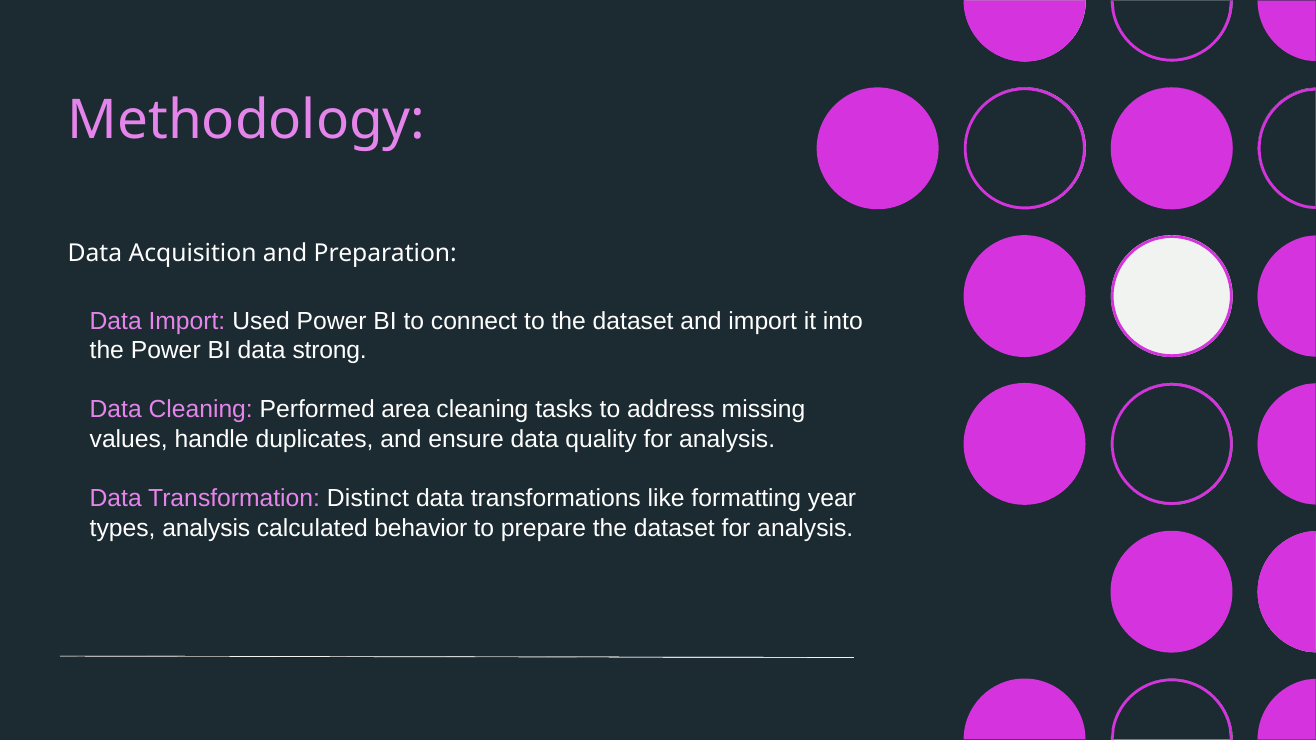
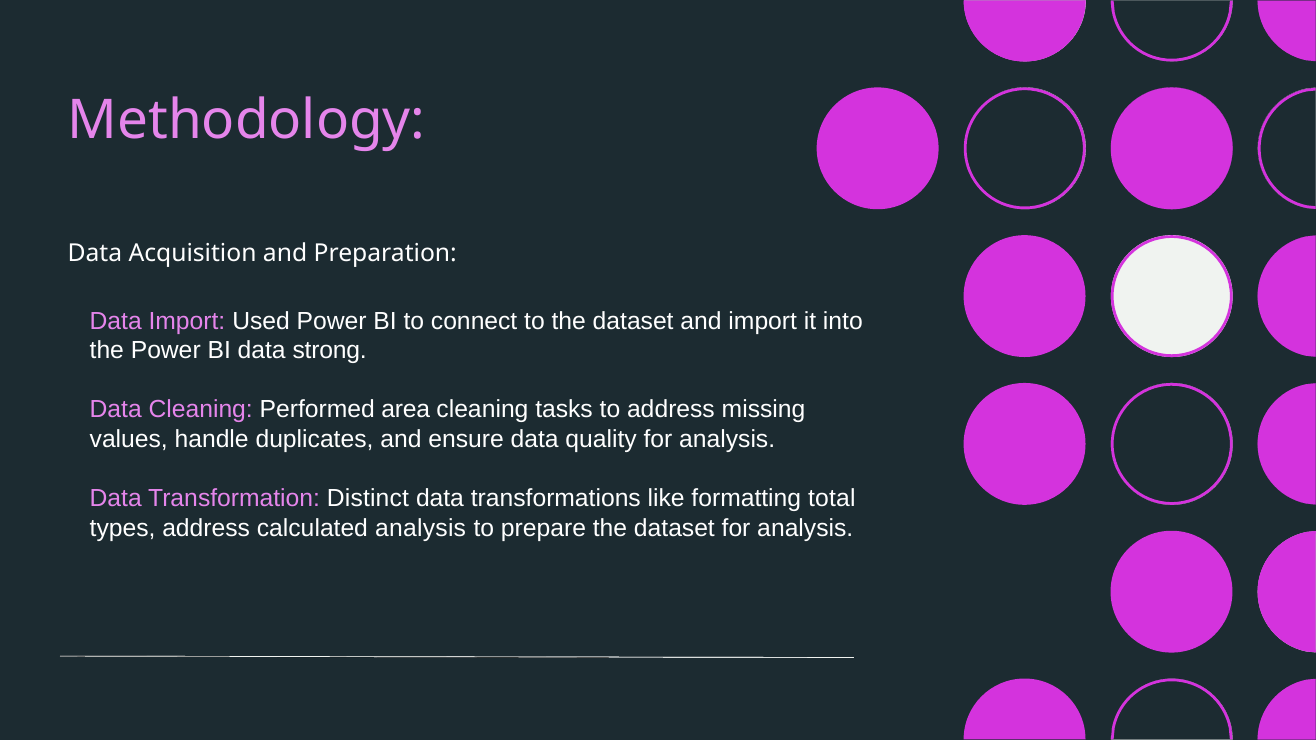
year: year -> total
types analysis: analysis -> address
calculated behavior: behavior -> analysis
